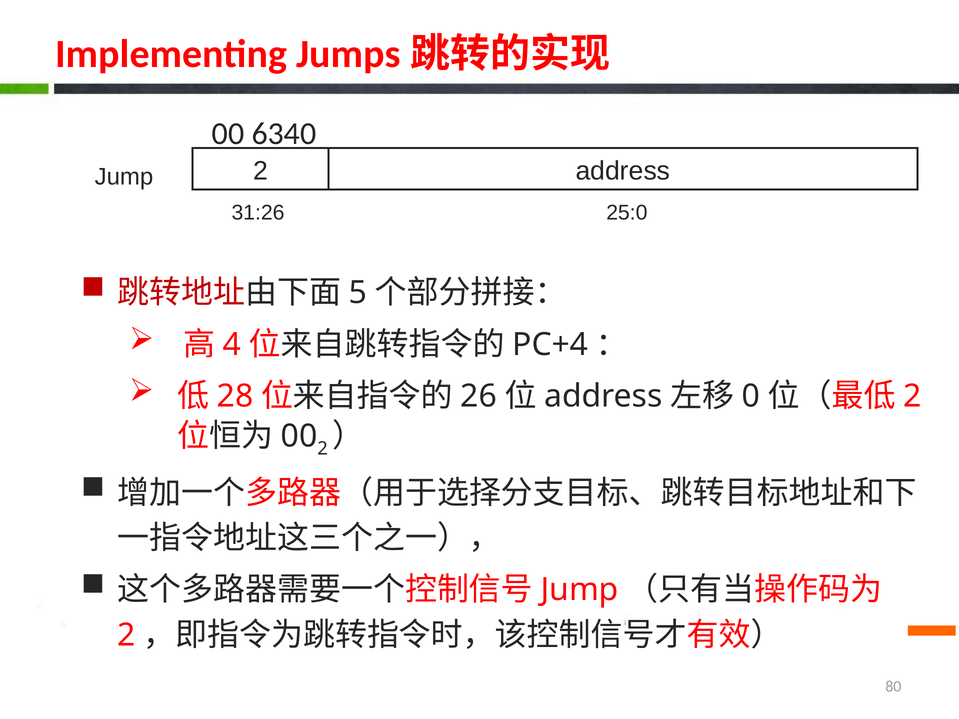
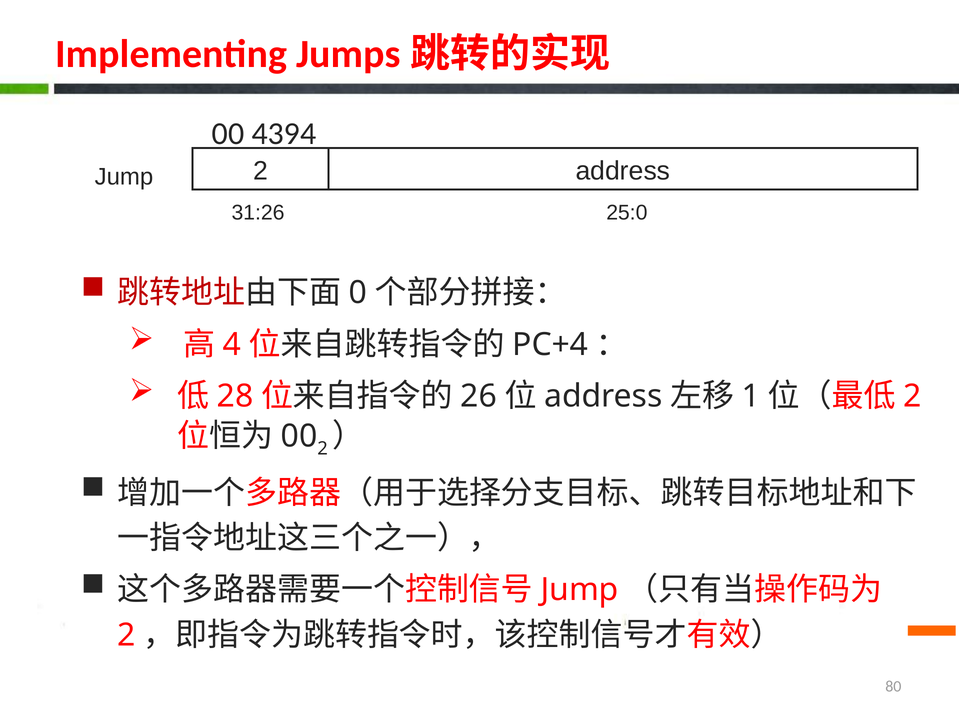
6340: 6340 -> 4394
5: 5 -> 0
0: 0 -> 1
